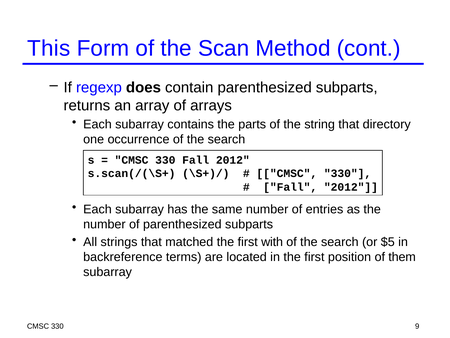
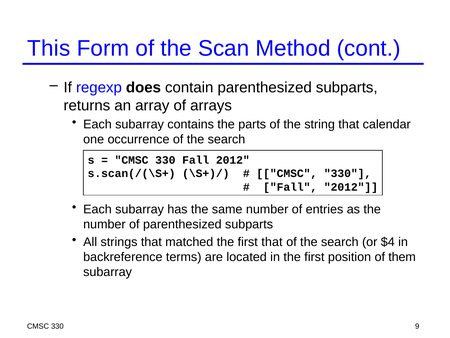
directory: directory -> calendar
first with: with -> that
$5: $5 -> $4
